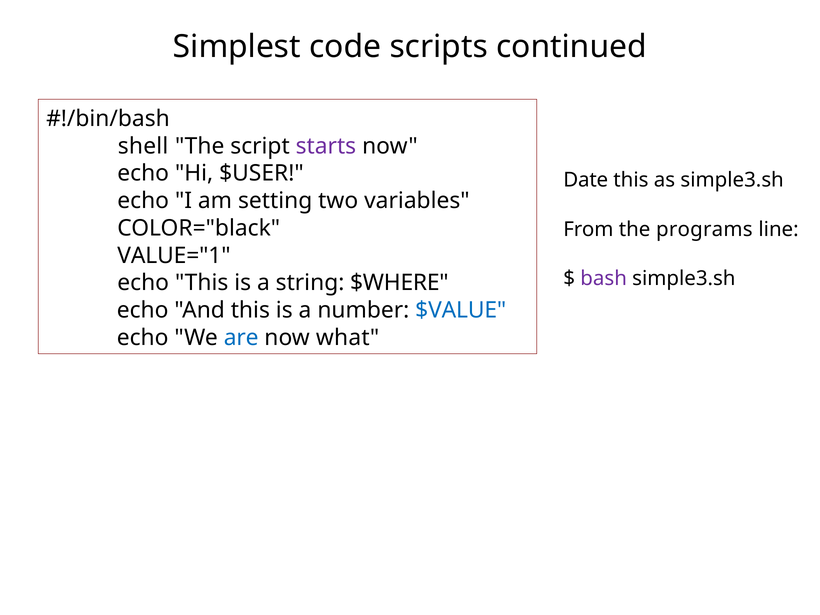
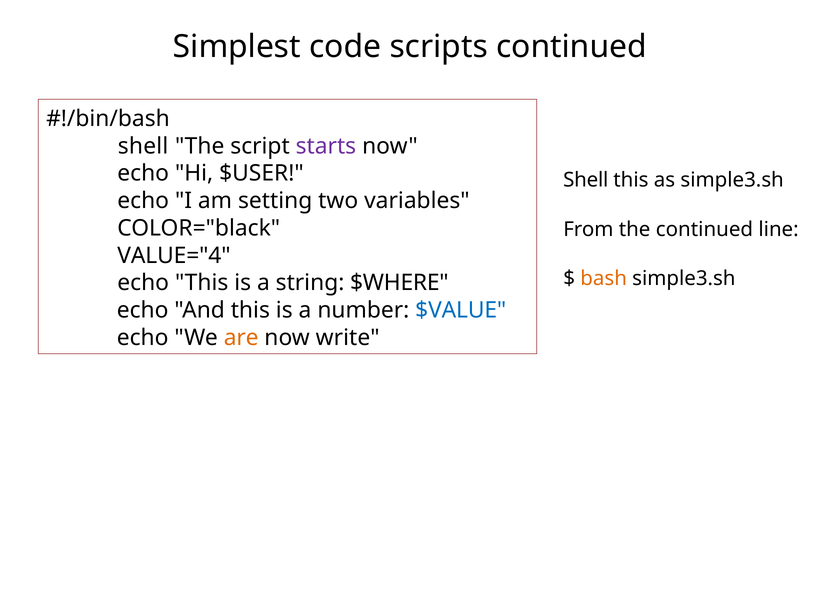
Date at (586, 180): Date -> Shell
the programs: programs -> continued
VALUE="1: VALUE="1 -> VALUE="4
bash colour: purple -> orange
are colour: blue -> orange
what: what -> write
